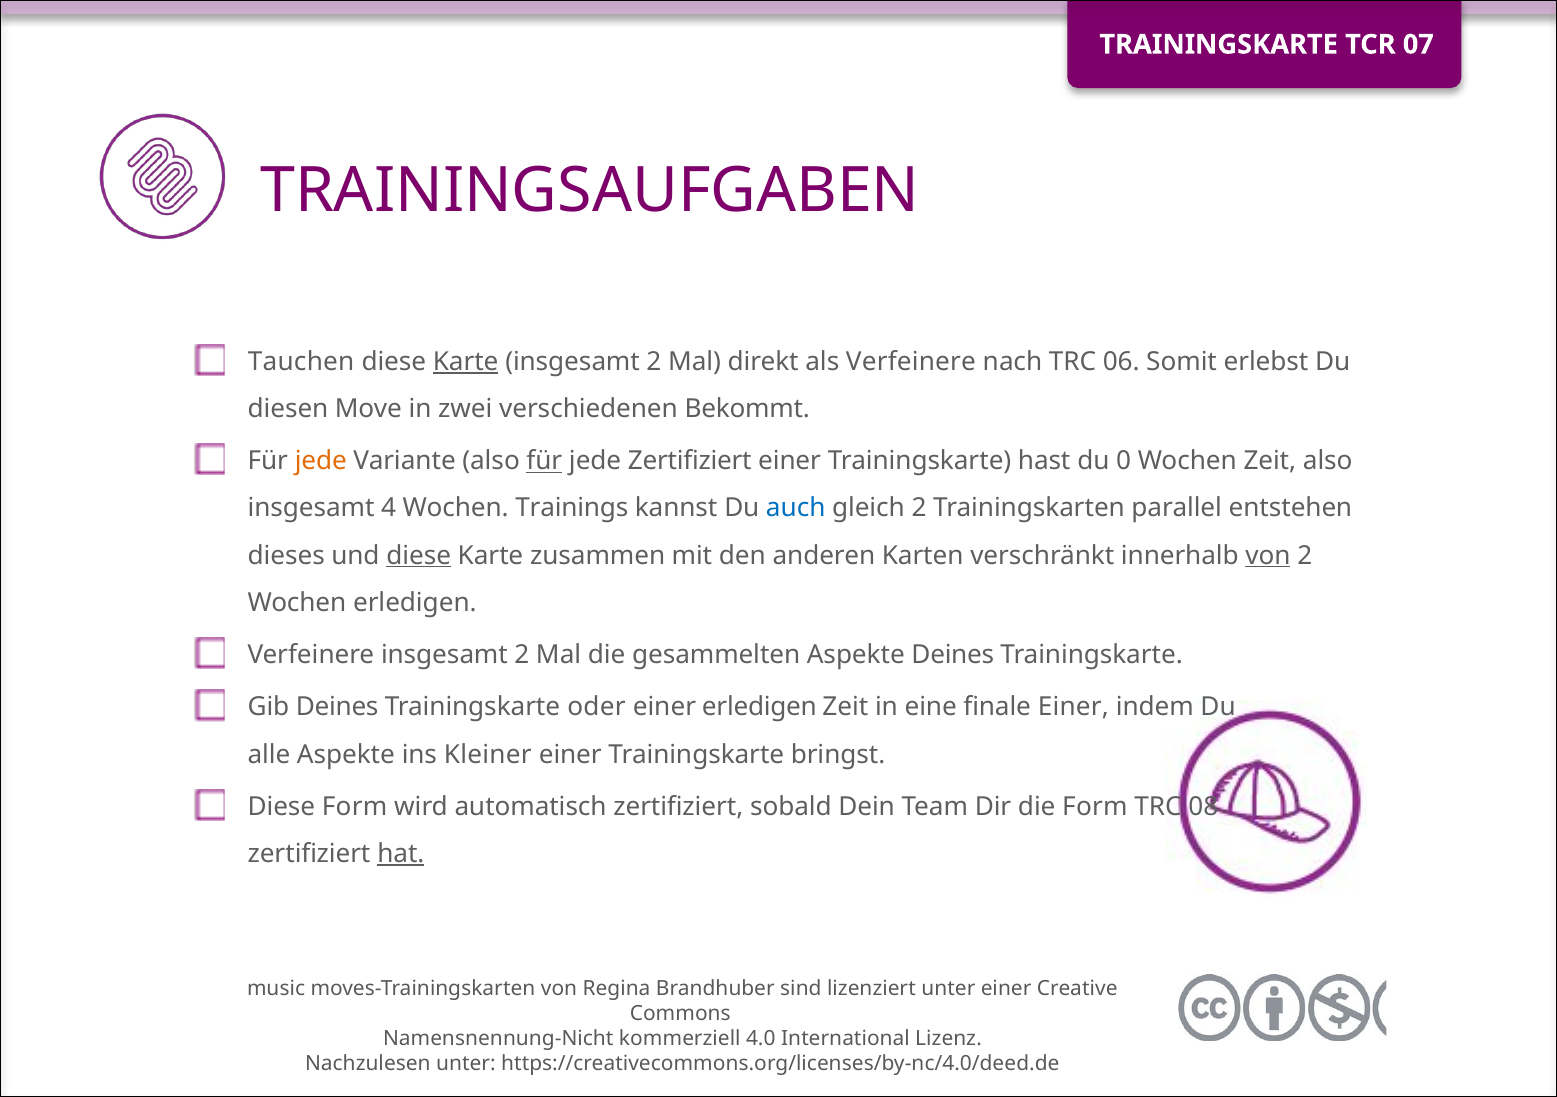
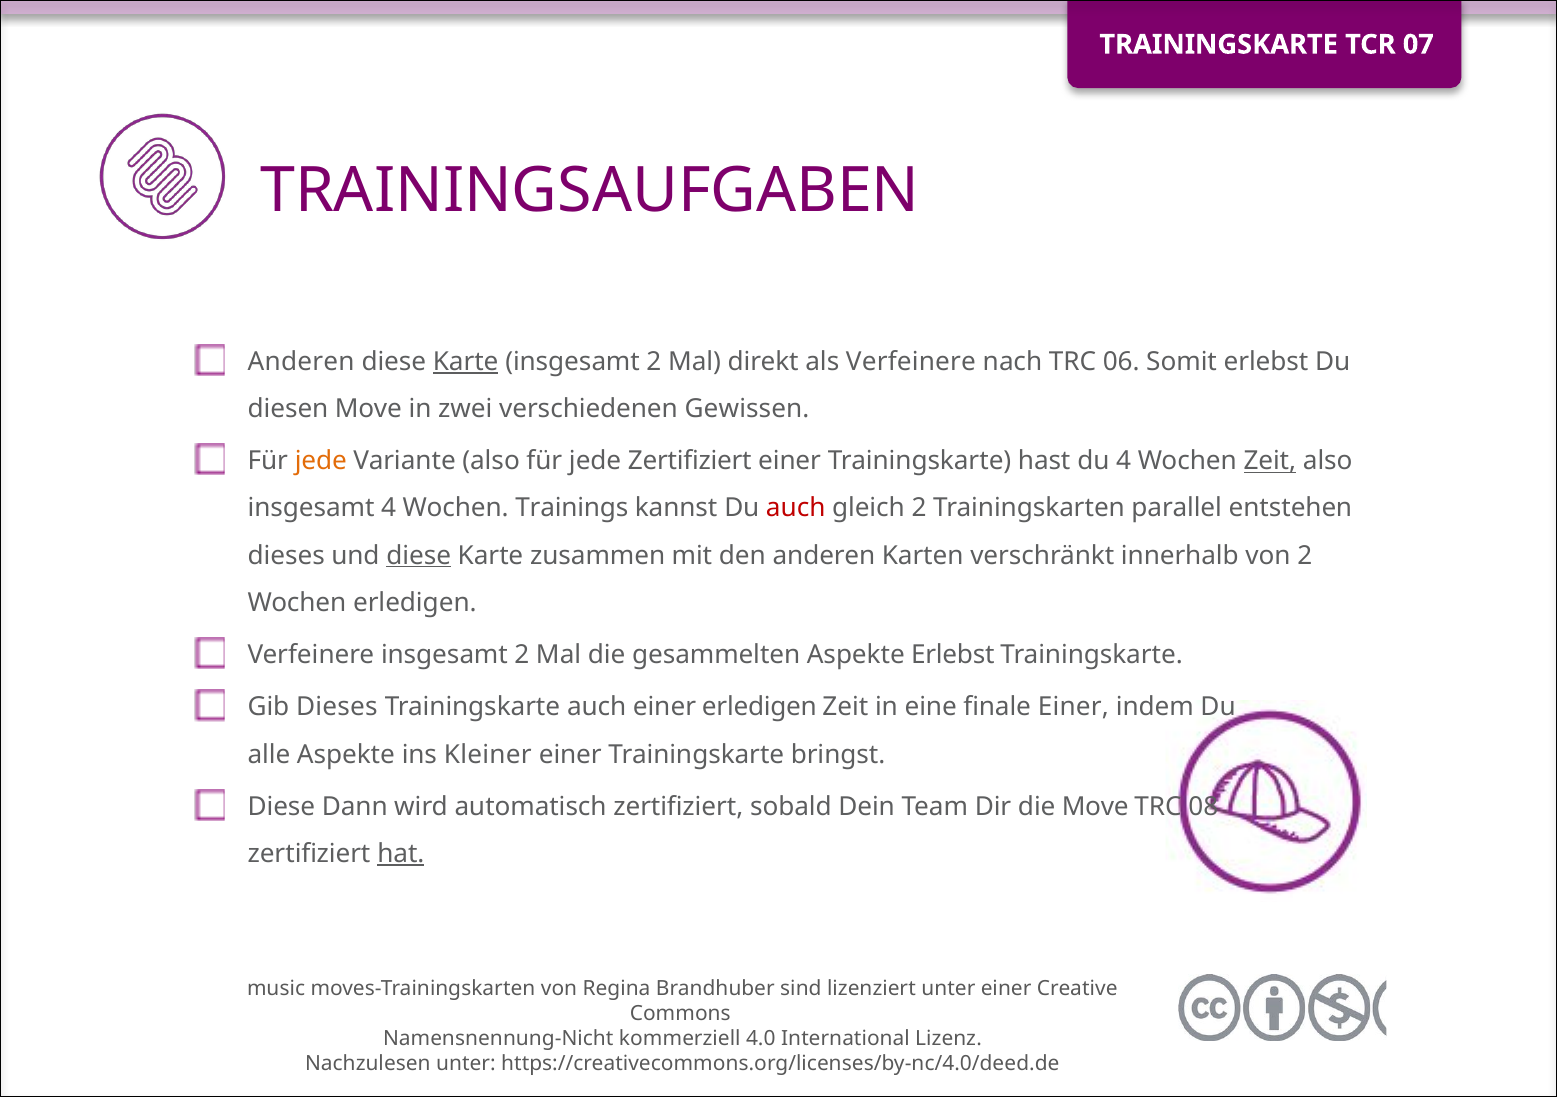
Tauchen at (301, 362): Tauchen -> Anderen
Bekommt: Bekommt -> Gewissen
für at (544, 461) underline: present -> none
du 0: 0 -> 4
Zeit at (1270, 461) underline: none -> present
auch at (796, 509) colour: blue -> red
von at (1268, 556) underline: present -> none
Aspekte Deines: Deines -> Erlebst
Gib Deines: Deines -> Dieses
Trainingskarte oder: oder -> auch
Diese Form: Form -> Dann
die Form: Form -> Move
